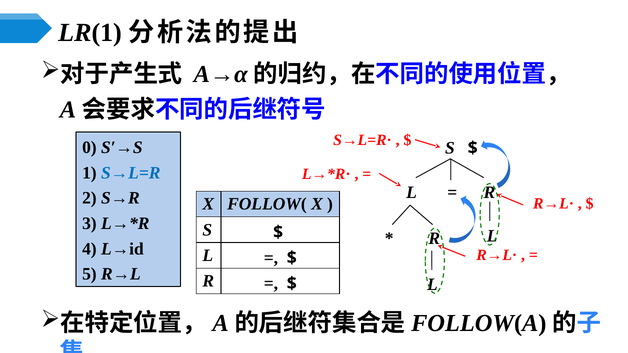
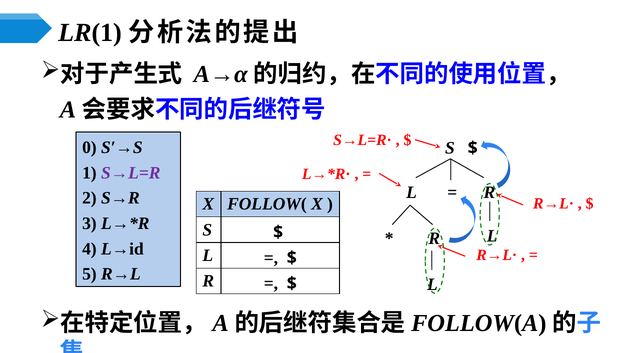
S→L=R colour: blue -> purple
